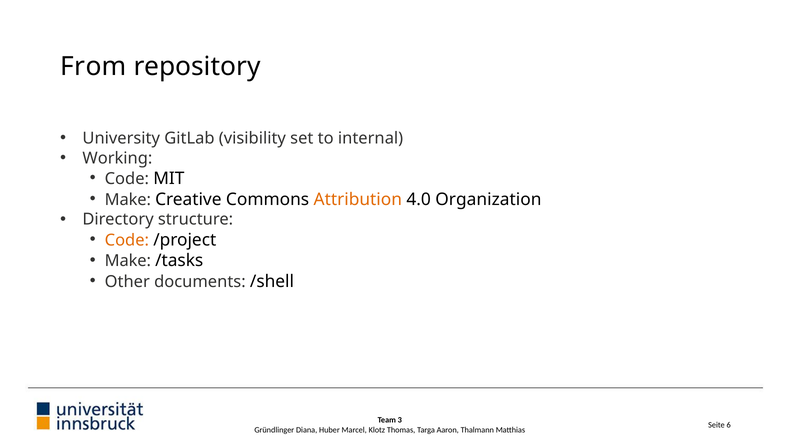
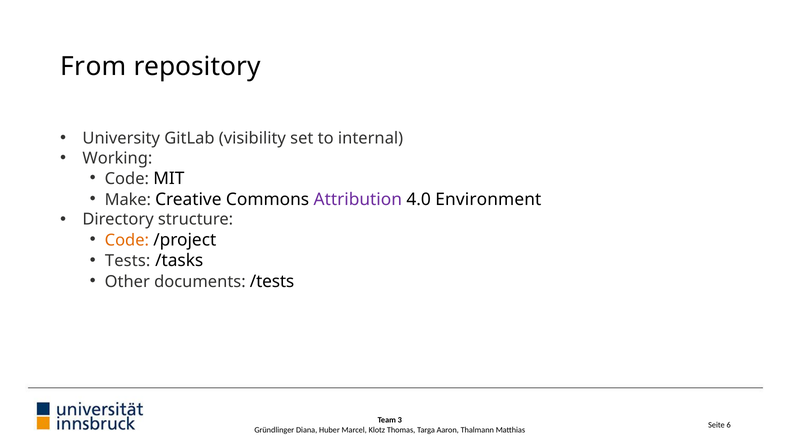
Attribution colour: orange -> purple
Organization: Organization -> Environment
Make at (128, 261): Make -> Tests
/shell: /shell -> /tests
